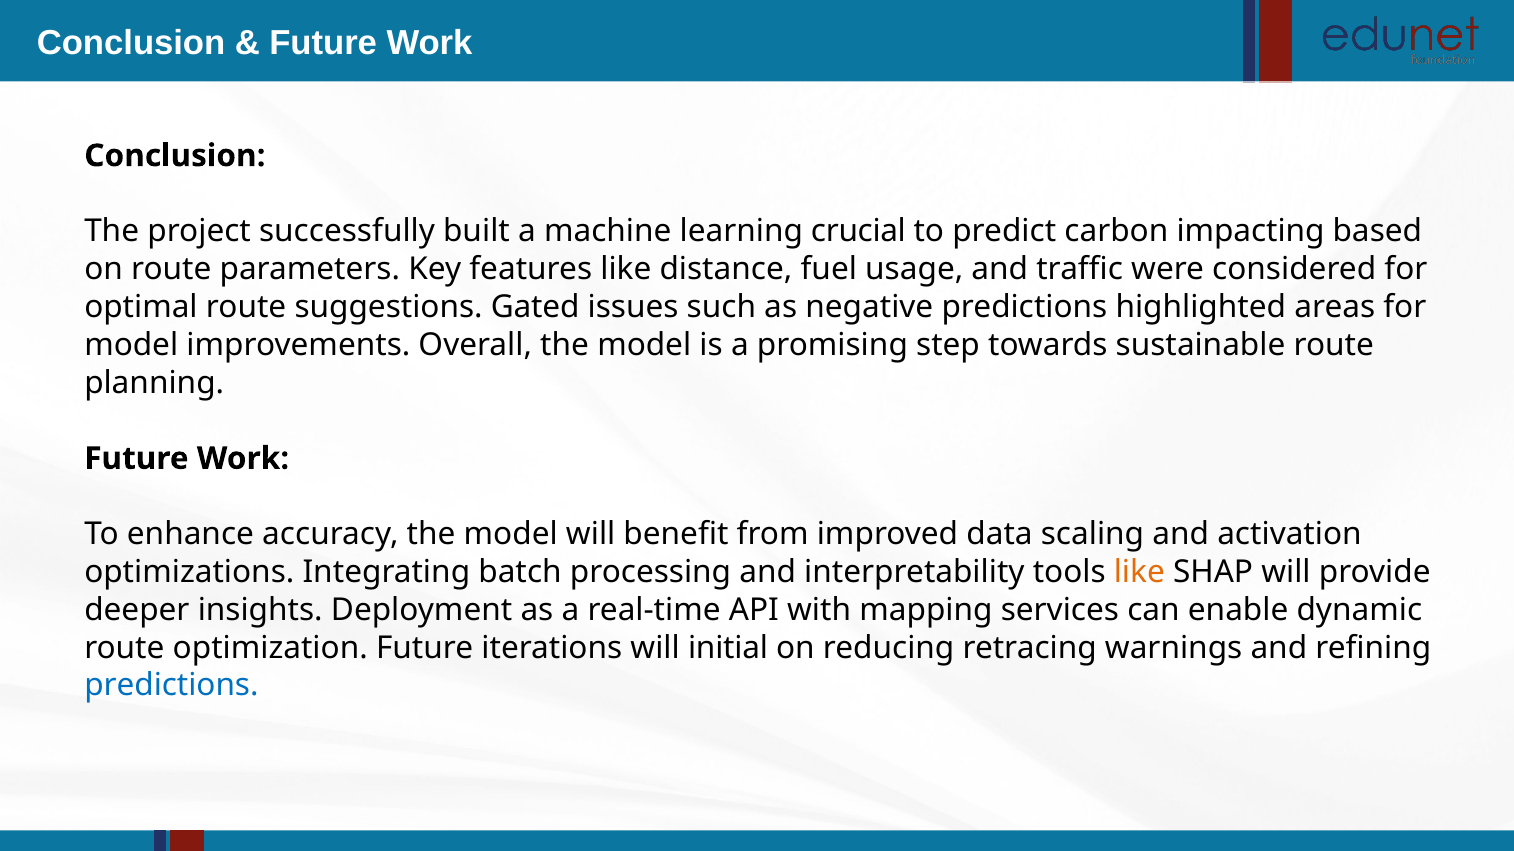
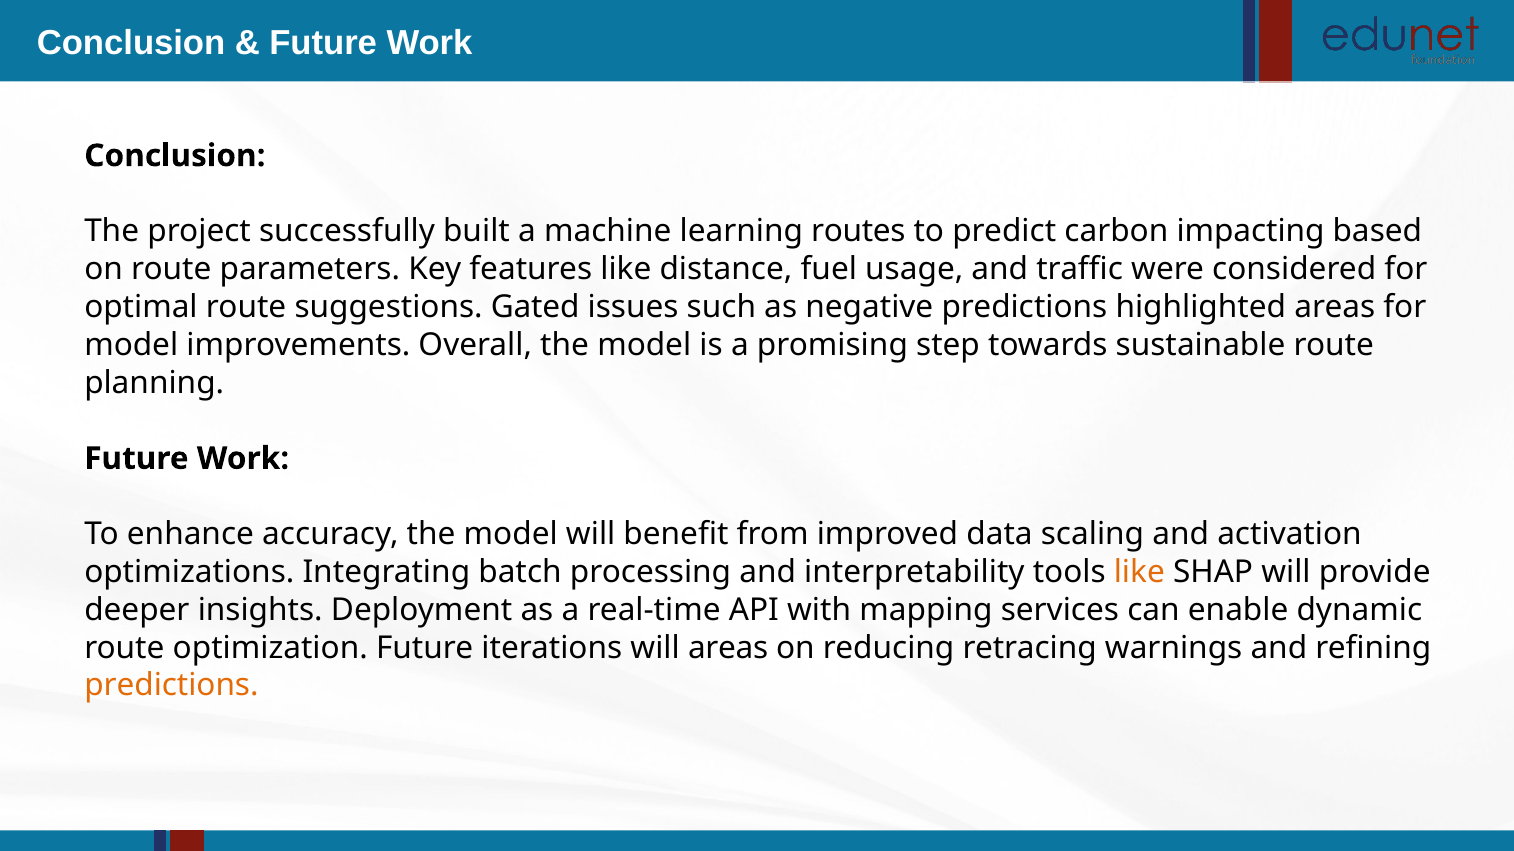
crucial: crucial -> routes
will initial: initial -> areas
predictions at (171, 686) colour: blue -> orange
